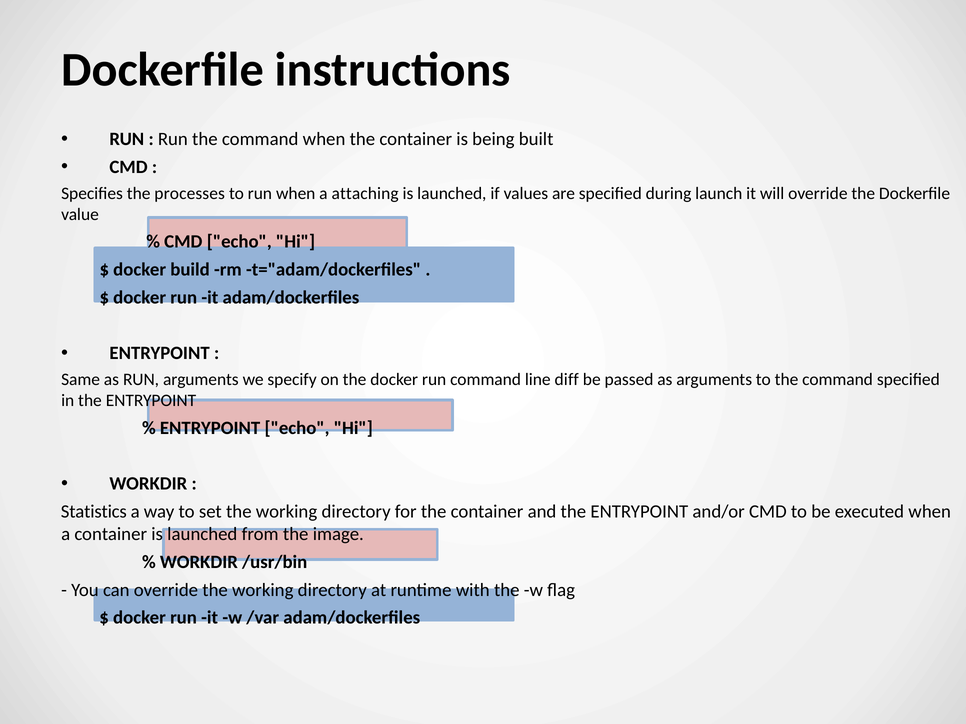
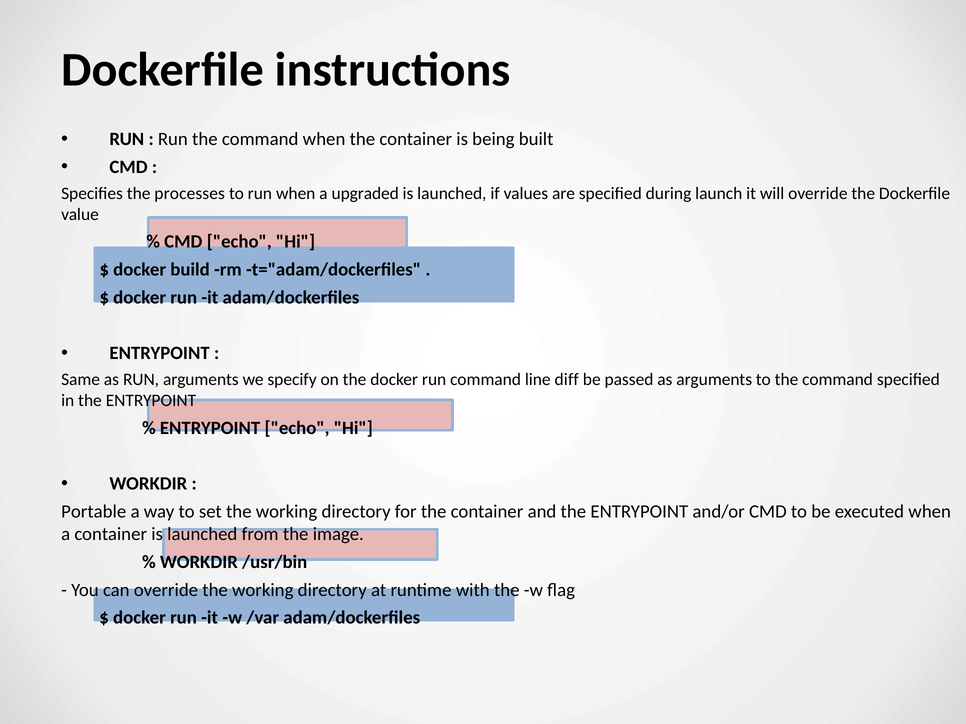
attaching: attaching -> upgraded
Statistics: Statistics -> Portable
